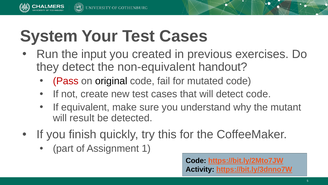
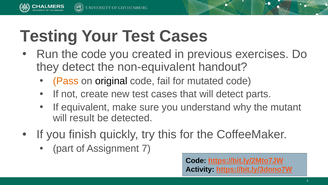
System: System -> Testing
the input: input -> code
Pass colour: red -> orange
detect code: code -> parts
1: 1 -> 7
